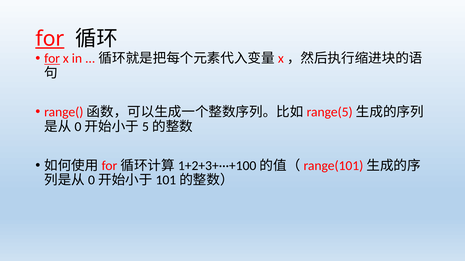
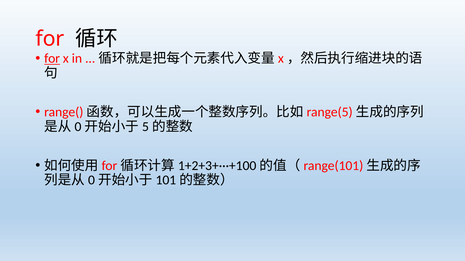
for at (50, 39) underline: present -> none
